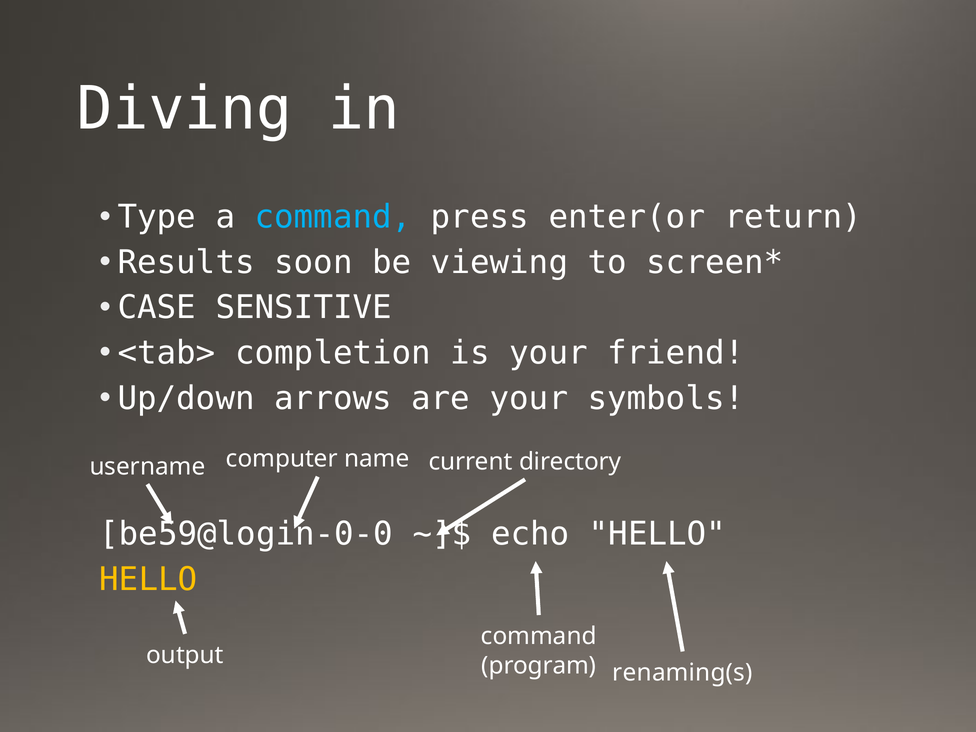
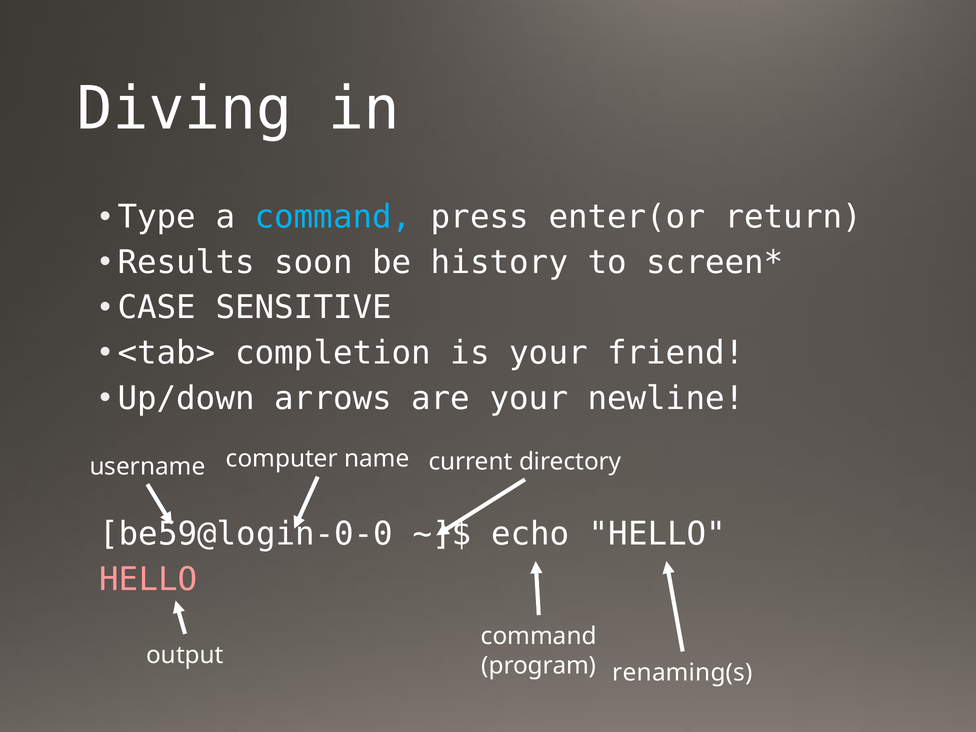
viewing: viewing -> history
symbols: symbols -> newline
HELLO at (148, 580) colour: yellow -> pink
